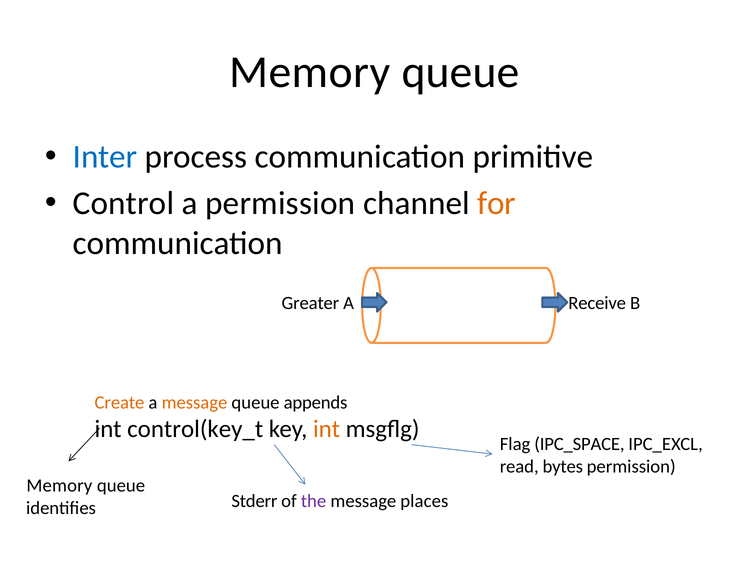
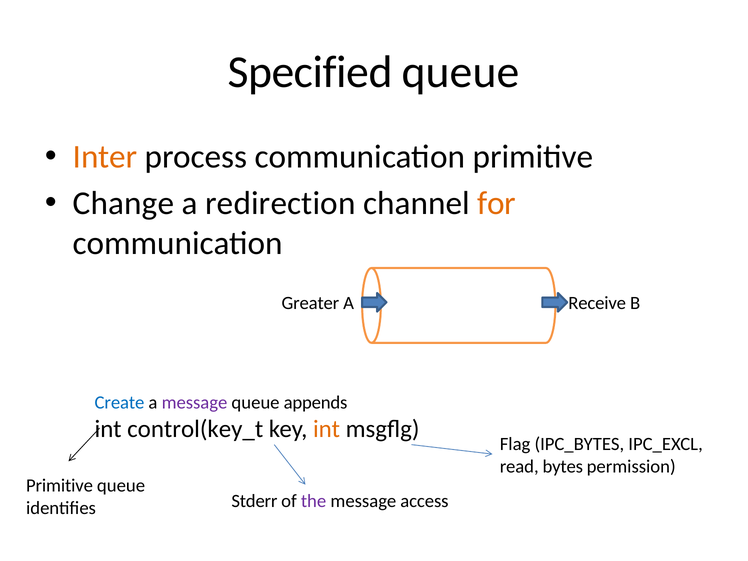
Memory at (310, 72): Memory -> Specified
Inter colour: blue -> orange
Control: Control -> Change
a permission: permission -> redirection
Create colour: orange -> blue
message at (194, 403) colour: orange -> purple
IPC_SPACE: IPC_SPACE -> IPC_BYTES
Memory at (59, 486): Memory -> Primitive
places: places -> access
